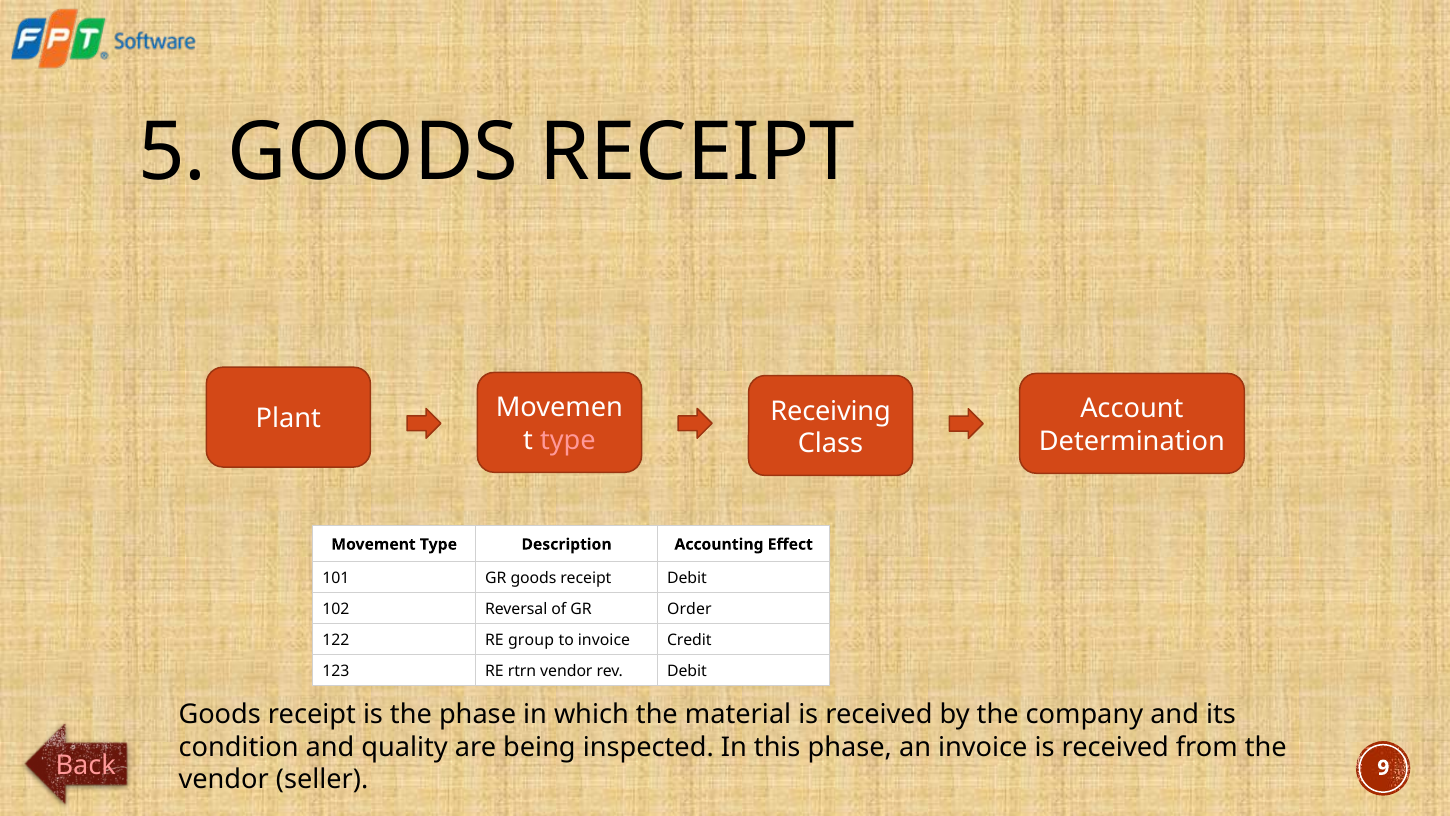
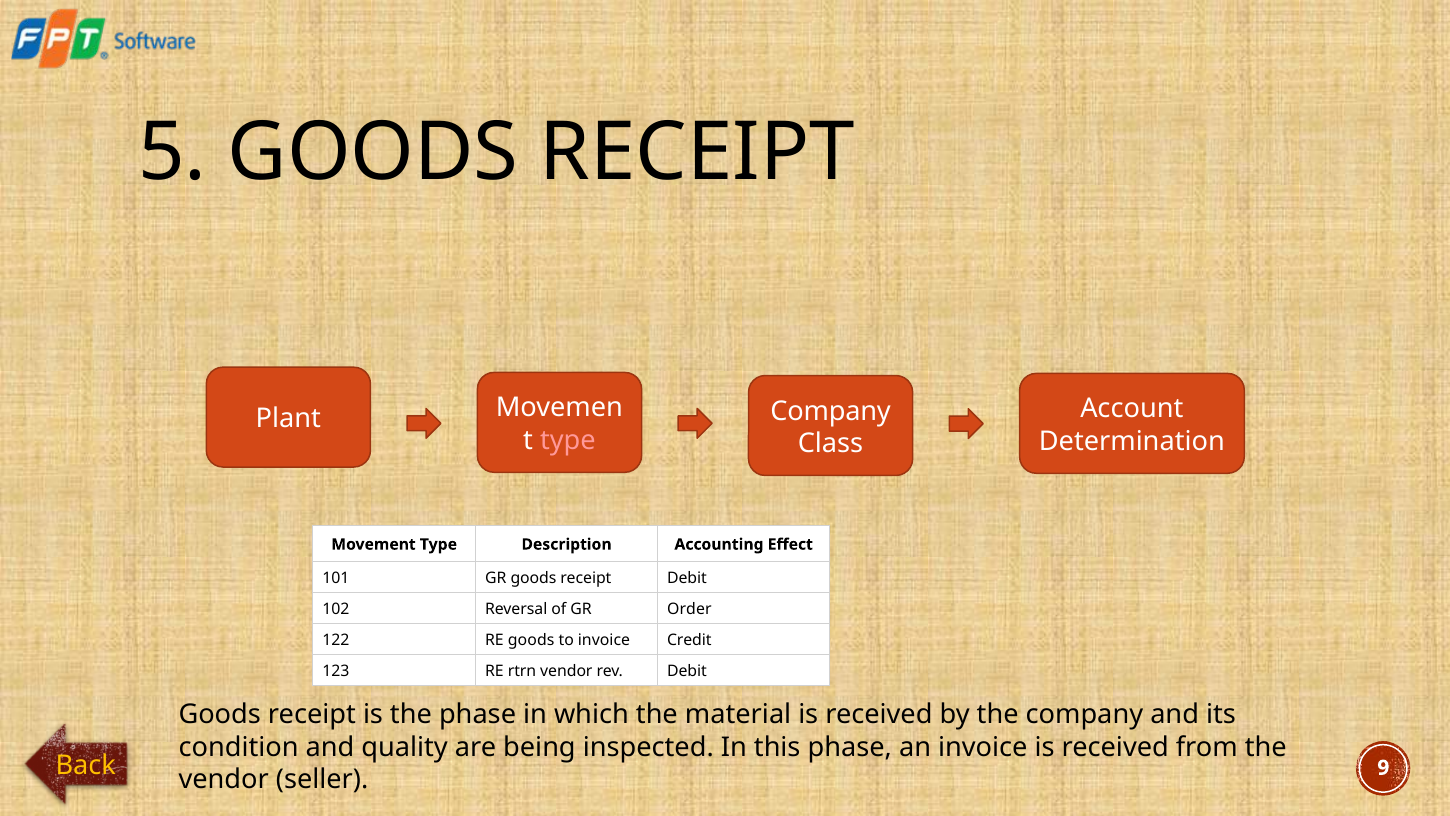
Receiving at (831, 411): Receiving -> Company
RE group: group -> goods
Back colour: pink -> yellow
